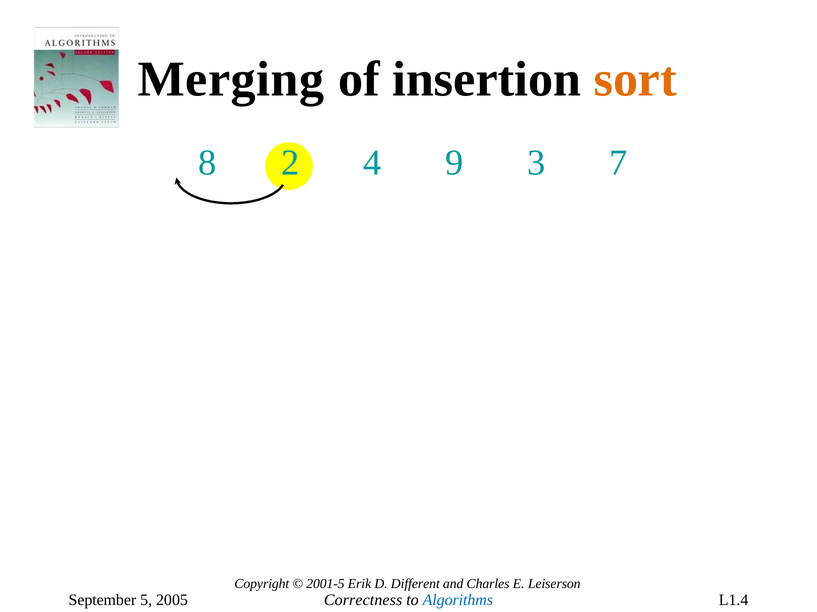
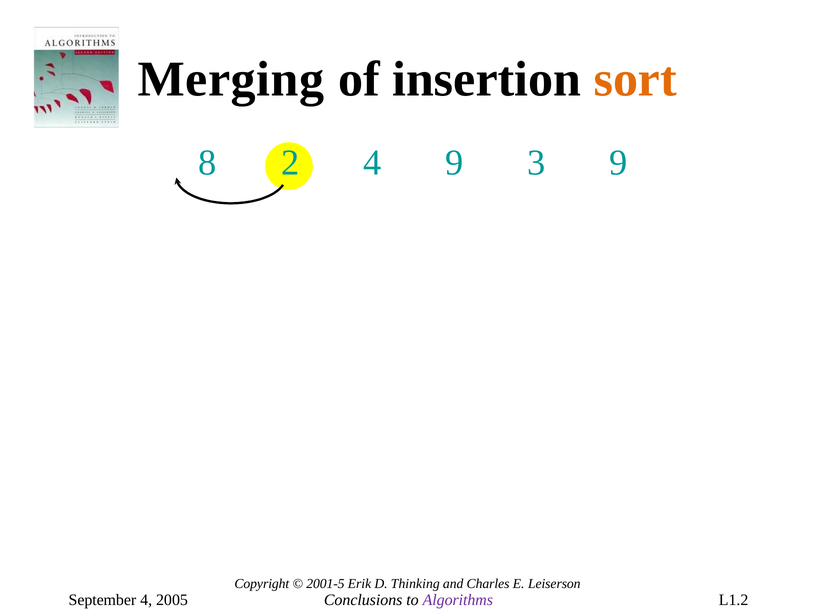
3 7: 7 -> 9
Different: Different -> Thinking
September 5: 5 -> 4
Correctness: Correctness -> Conclusions
Algorithms colour: blue -> purple
L1.4: L1.4 -> L1.2
